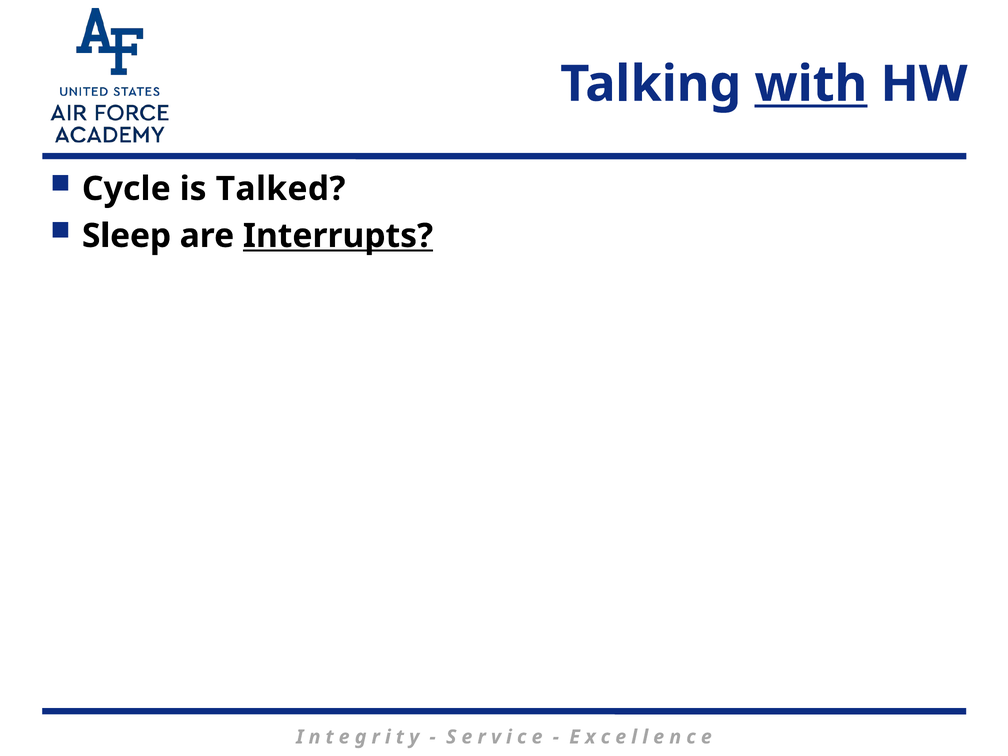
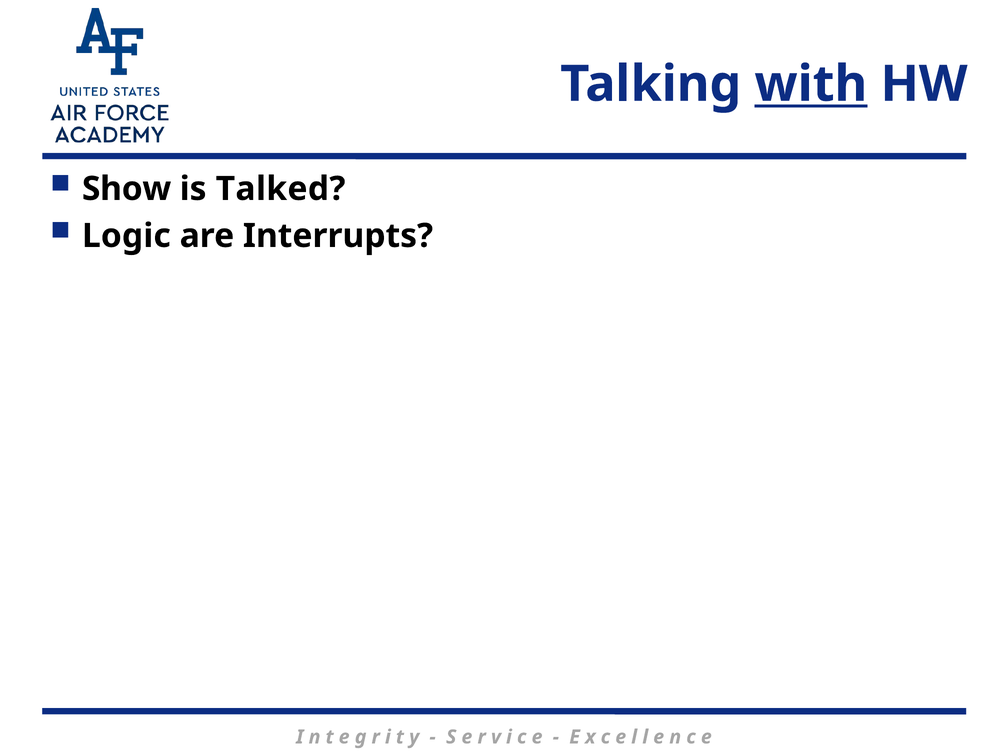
Cycle: Cycle -> Show
Sleep: Sleep -> Logic
Interrupts underline: present -> none
